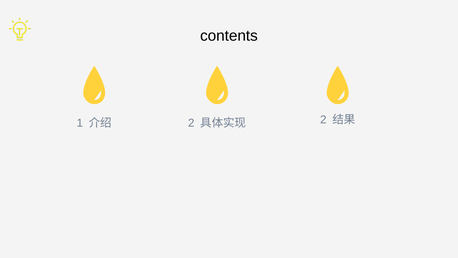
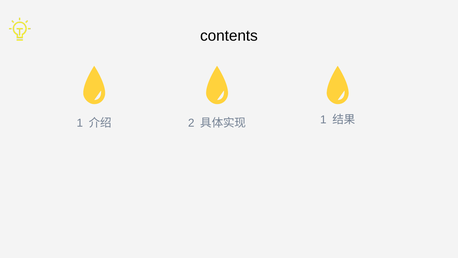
2 at (323, 120): 2 -> 1
